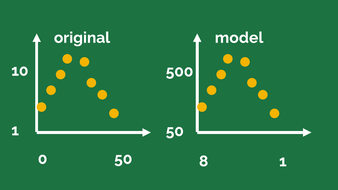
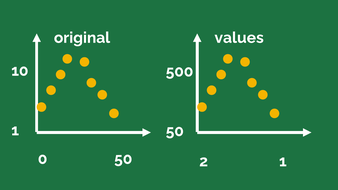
model: model -> values
8: 8 -> 2
